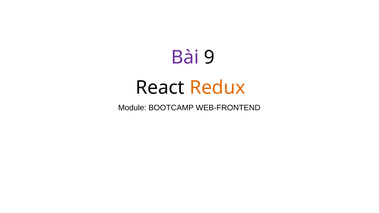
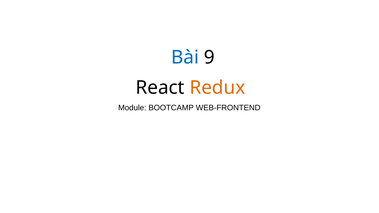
Bài colour: purple -> blue
